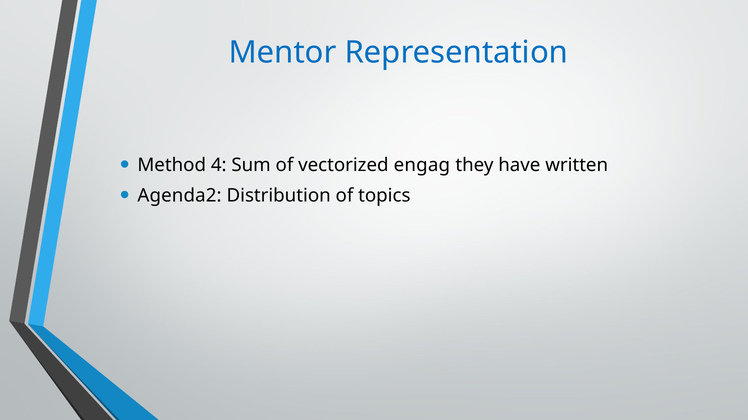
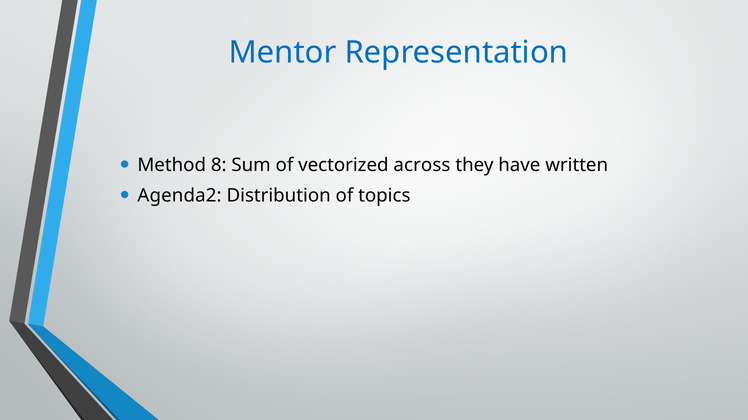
4: 4 -> 8
engag: engag -> across
